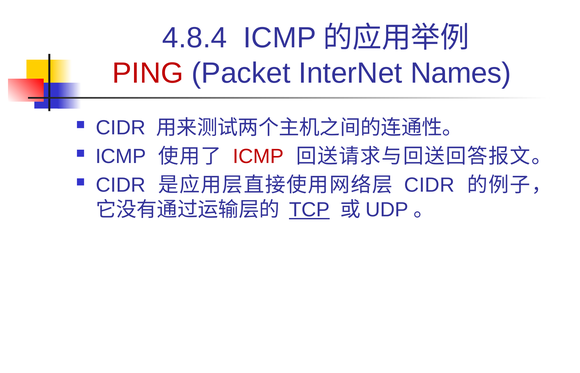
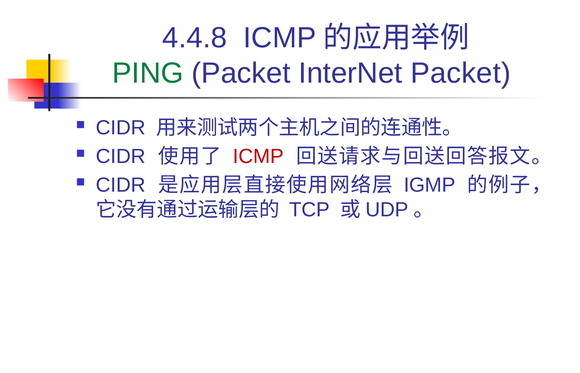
4.8.4: 4.8.4 -> 4.4.8
PING colour: red -> green
InterNet Names: Names -> Packet
ICMP at (121, 156): ICMP -> CIDR
CIDR at (429, 185): CIDR -> IGMP
TCP underline: present -> none
